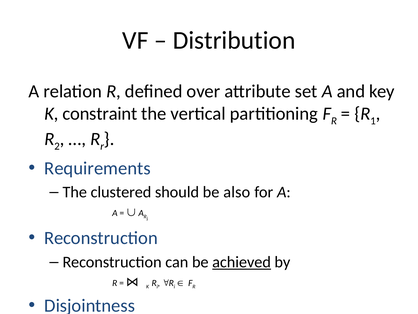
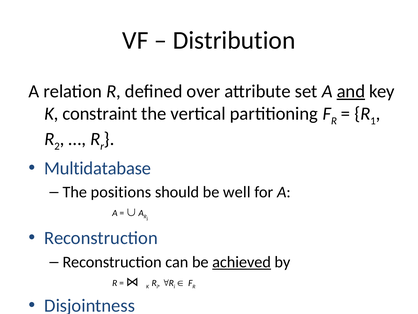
and underline: none -> present
Requirements: Requirements -> Multidatabase
clustered: clustered -> positions
also: also -> well
